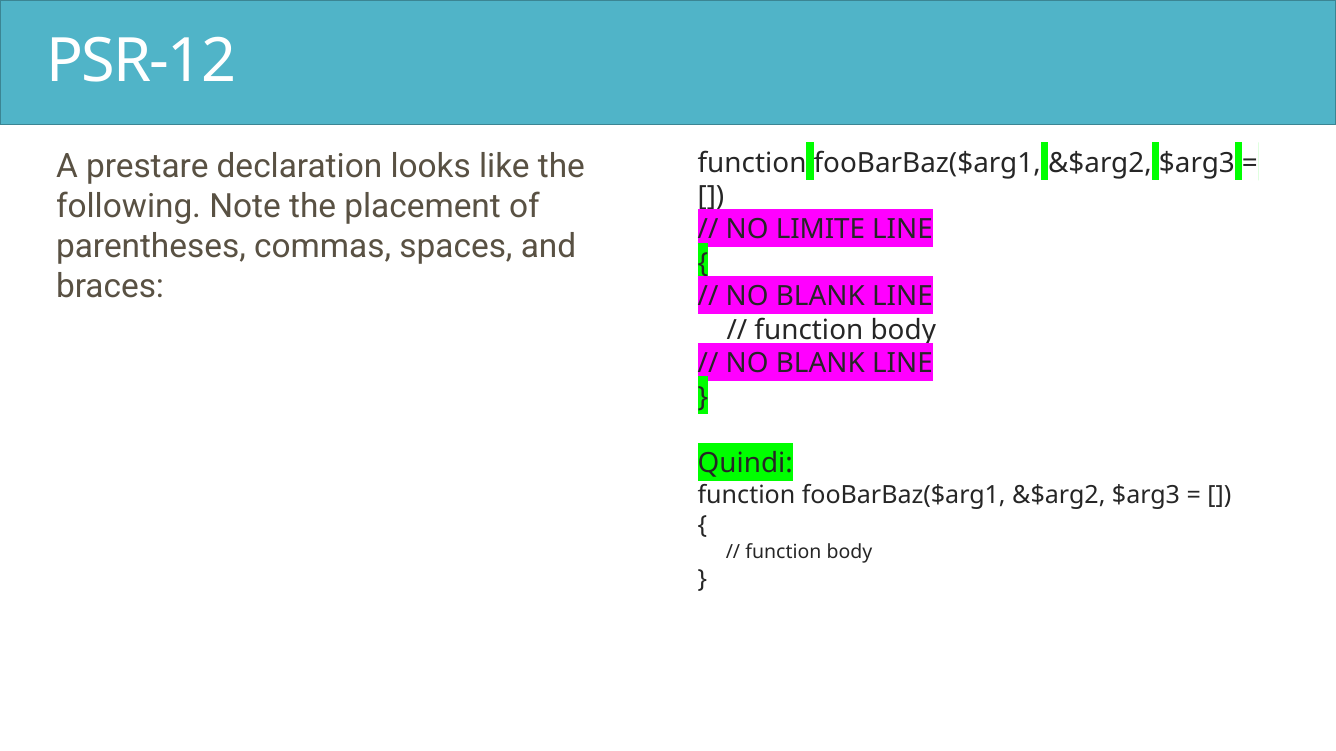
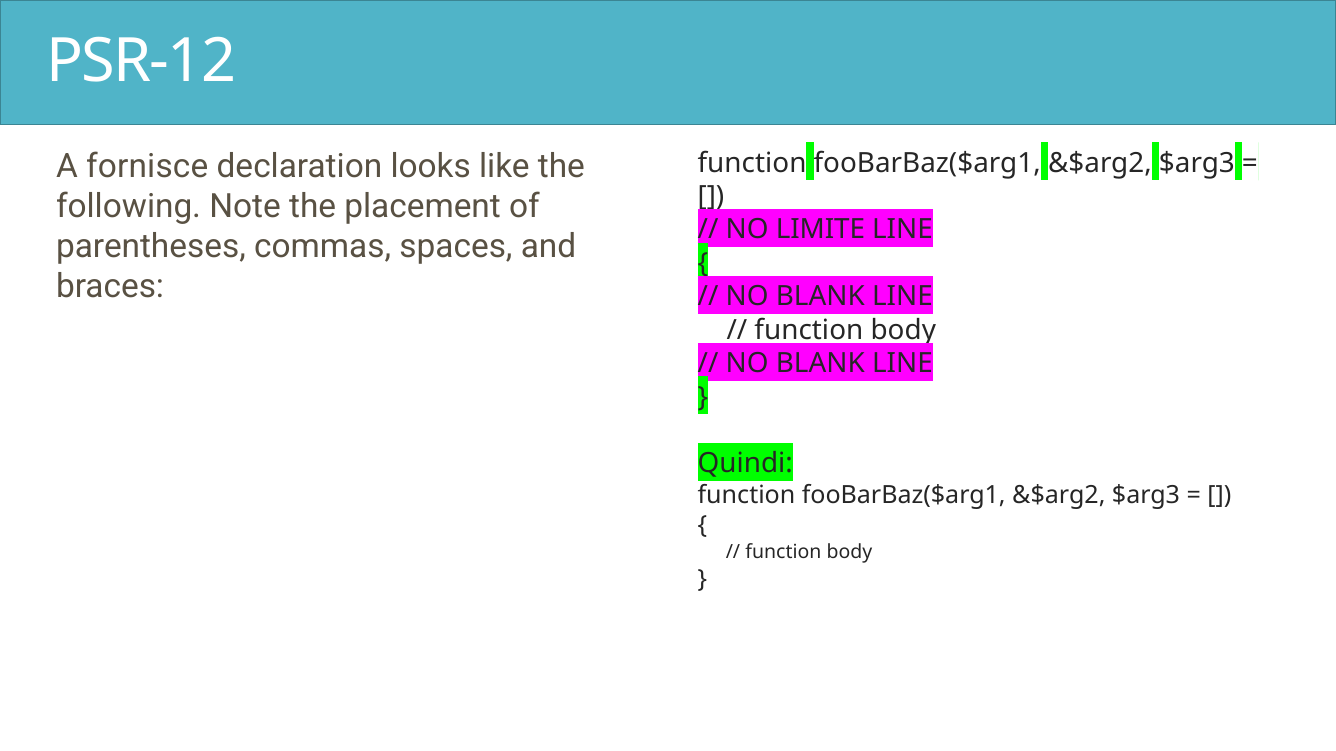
prestare: prestare -> fornisce
